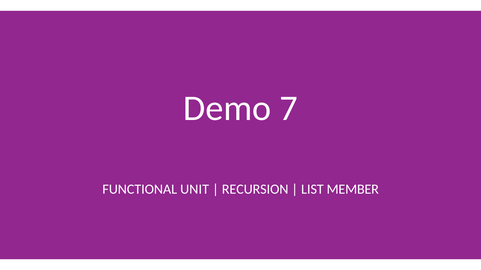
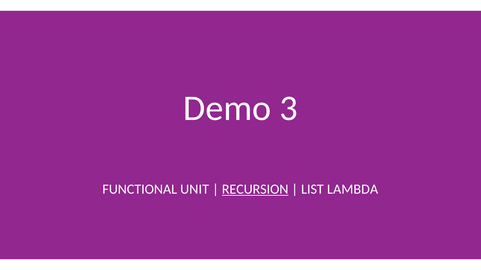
7: 7 -> 3
RECURSION underline: none -> present
MEMBER: MEMBER -> LAMBDA
